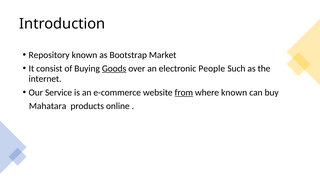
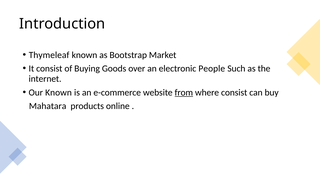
Repository: Repository -> Thymeleaf
Goods underline: present -> none
Our Service: Service -> Known
where known: known -> consist
